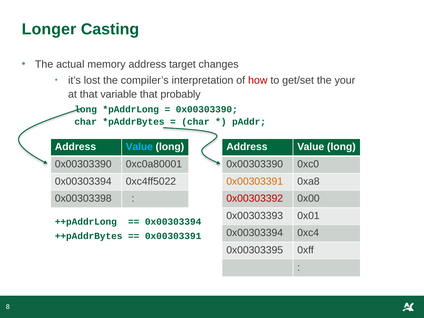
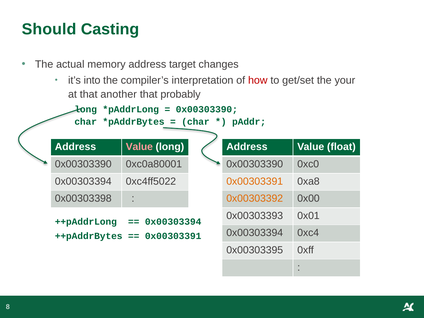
Longer: Longer -> Should
lost: lost -> into
variable: variable -> another
Value at (139, 147) colour: light blue -> pink
long at (341, 147): long -> float
0x00303392 colour: red -> orange
